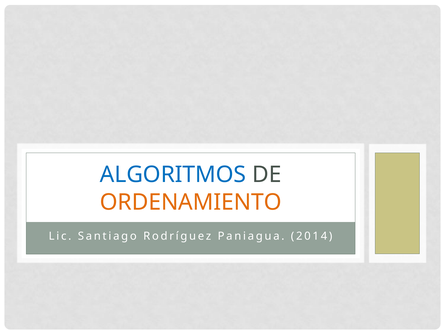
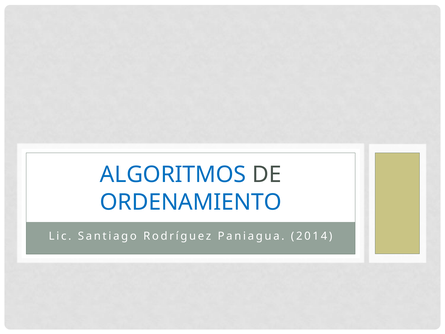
ORDENAMIENTO colour: orange -> blue
